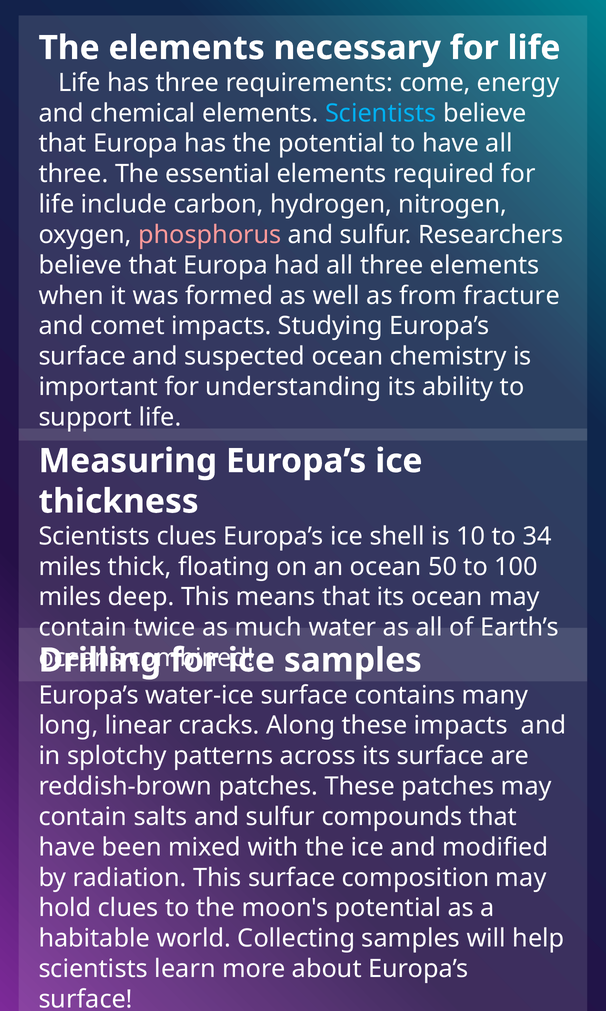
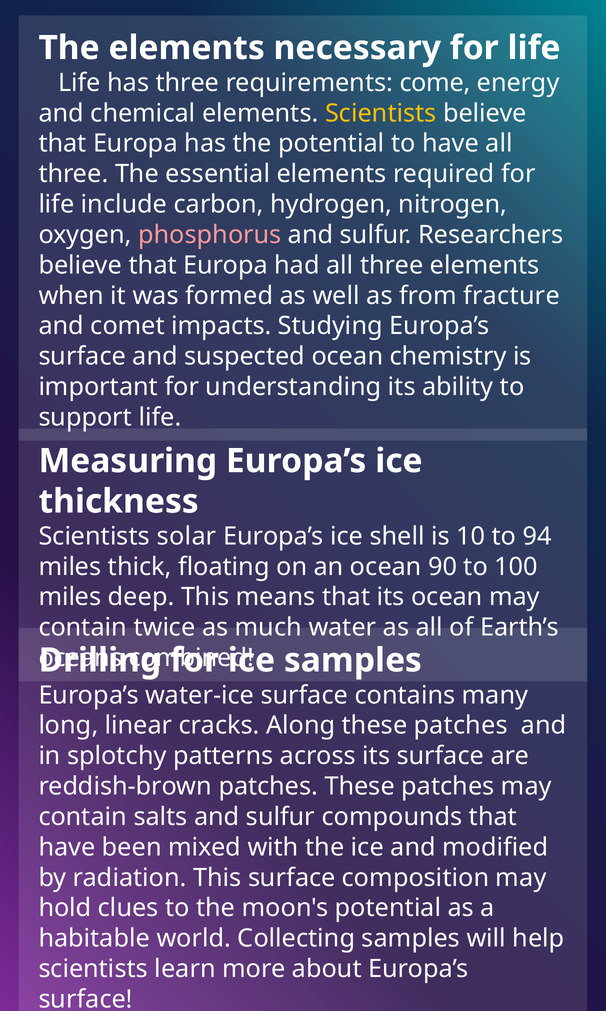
Scientists at (381, 113) colour: light blue -> yellow
Scientists clues: clues -> solar
34: 34 -> 94
50: 50 -> 90
Along these impacts: impacts -> patches
